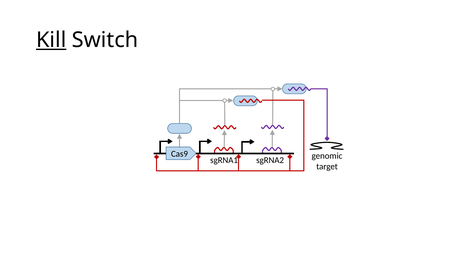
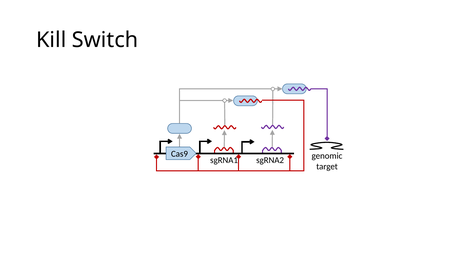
Kill underline: present -> none
